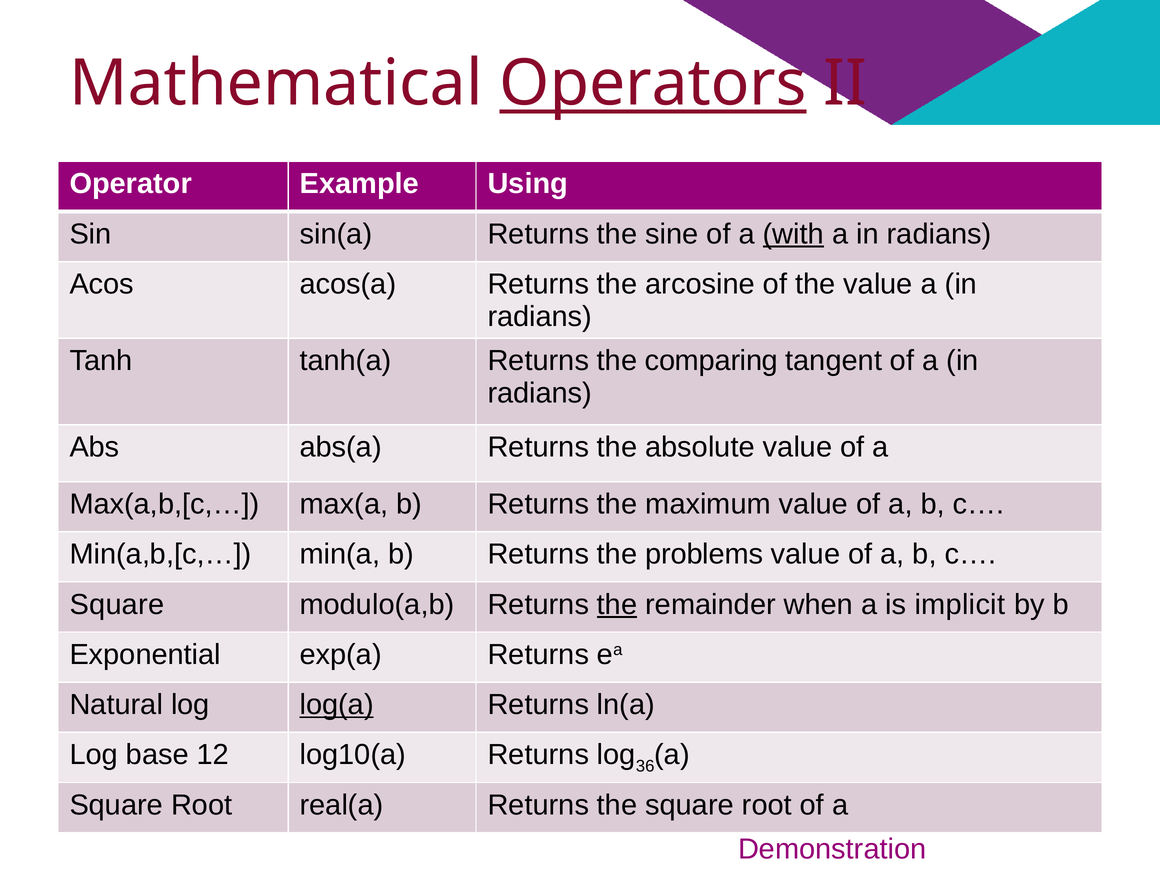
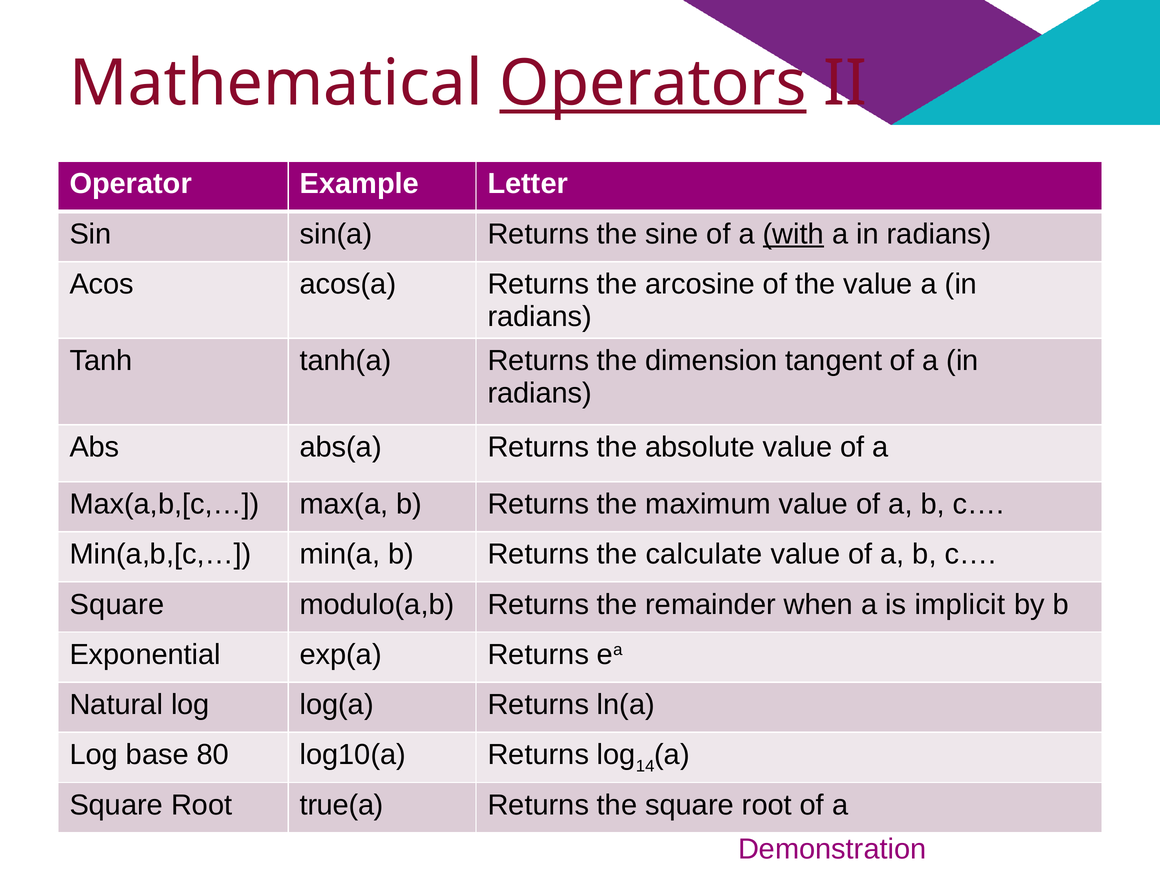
Using: Using -> Letter
comparing: comparing -> dimension
problems: problems -> calculate
the at (617, 604) underline: present -> none
log(a underline: present -> none
12: 12 -> 80
36: 36 -> 14
real(a: real(a -> true(a
